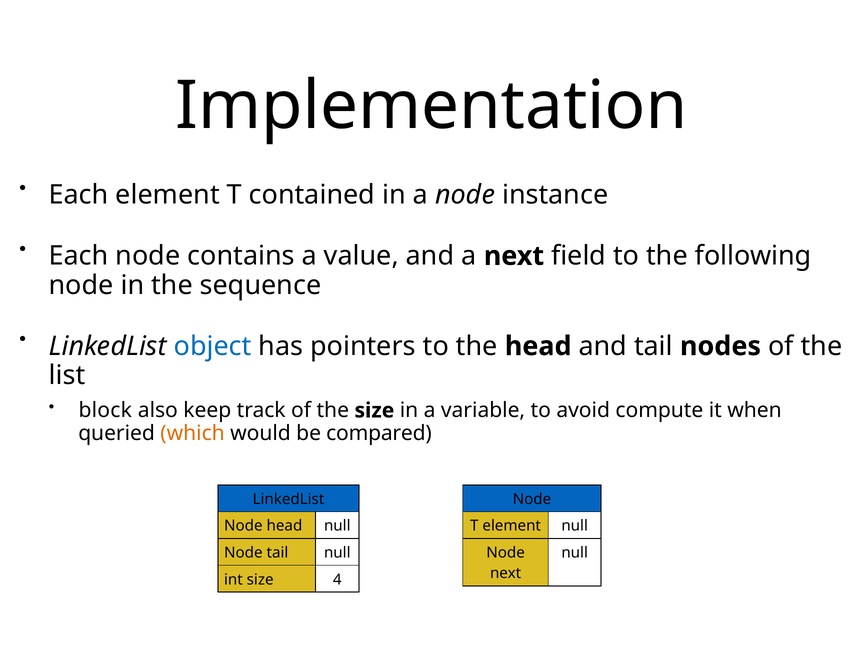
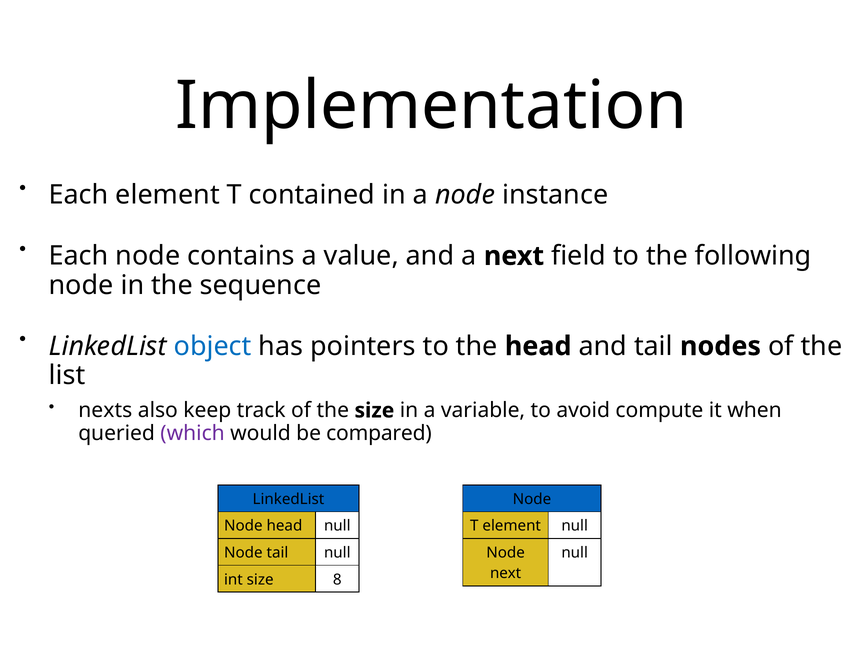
block: block -> nexts
which colour: orange -> purple
4: 4 -> 8
